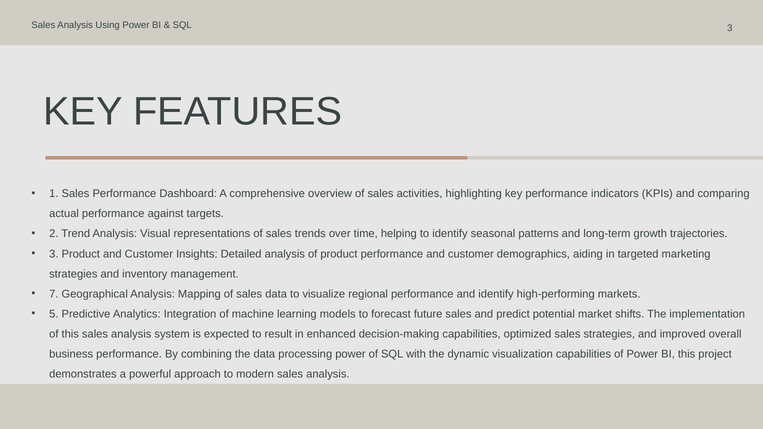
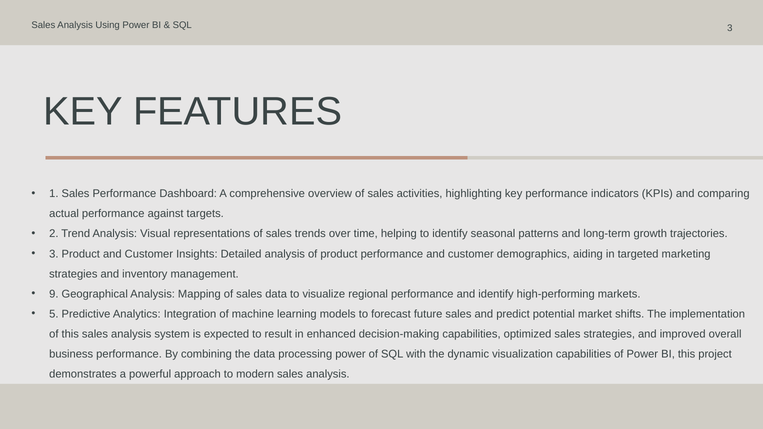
7: 7 -> 9
